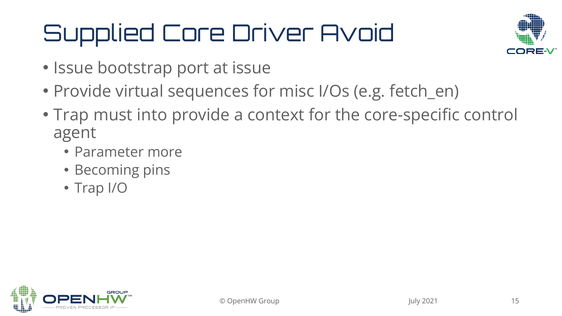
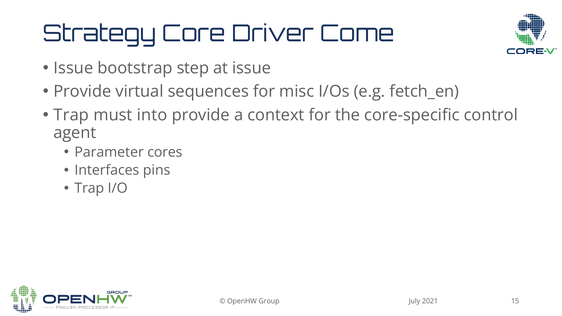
Supplied: Supplied -> Strategy
Avoid: Avoid -> Come
port: port -> step
more: more -> cores
Becoming: Becoming -> Interfaces
